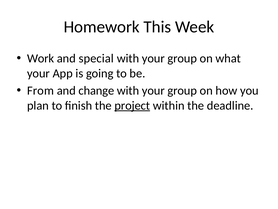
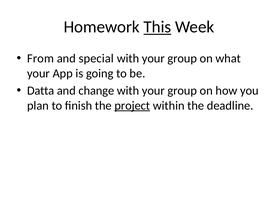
This underline: none -> present
Work: Work -> From
From: From -> Datta
